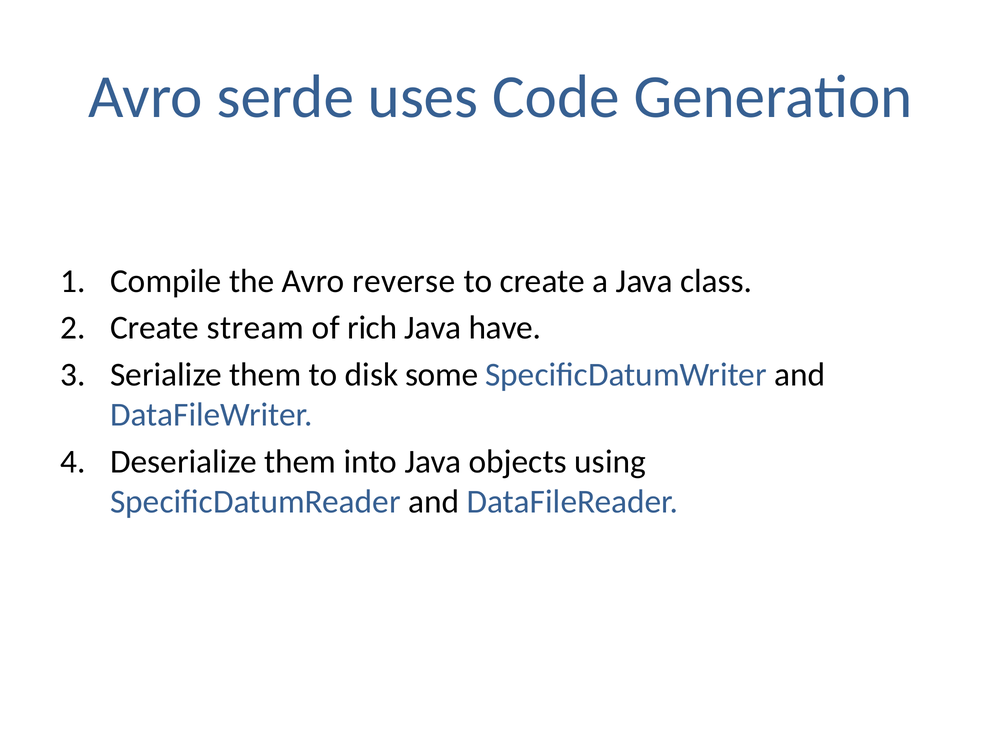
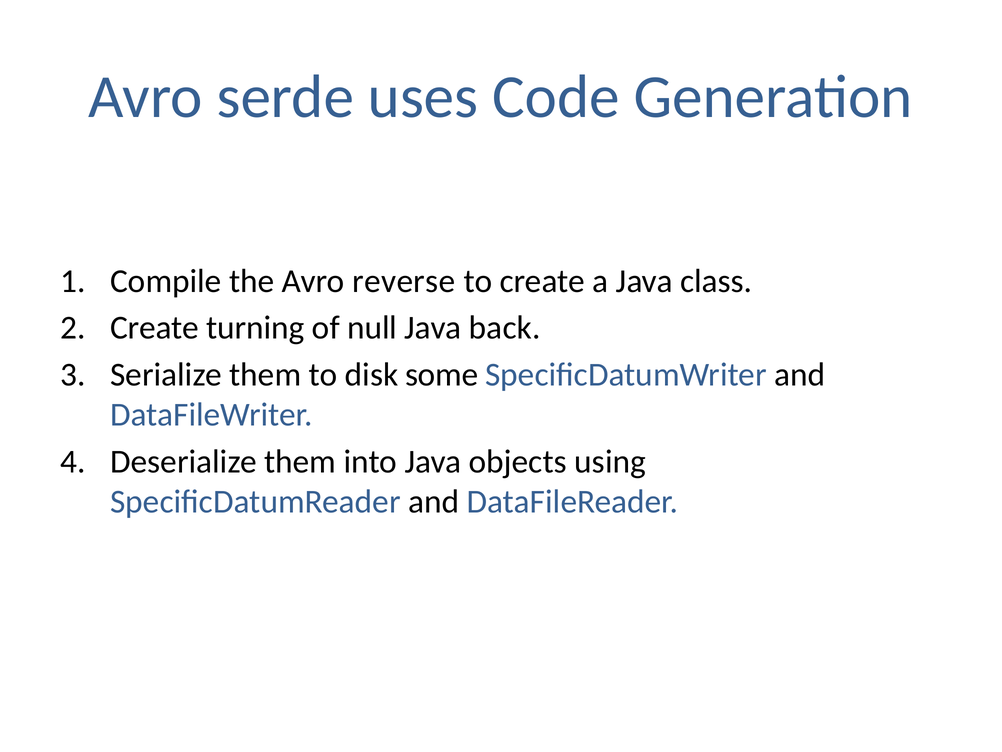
stream: stream -> turning
rich: rich -> null
have: have -> back
